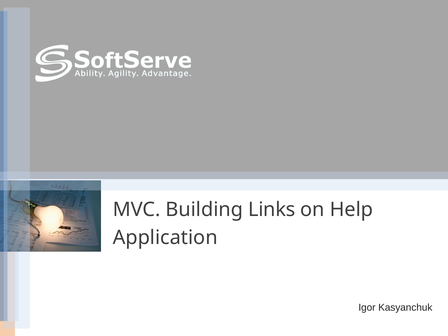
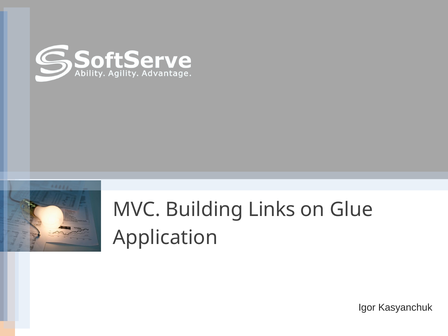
Help: Help -> Glue
